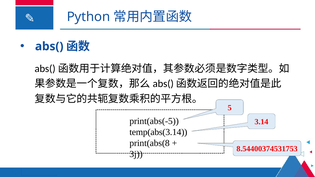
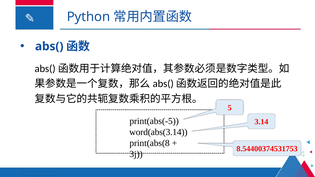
temp(abs(3.14: temp(abs(3.14 -> word(abs(3.14
